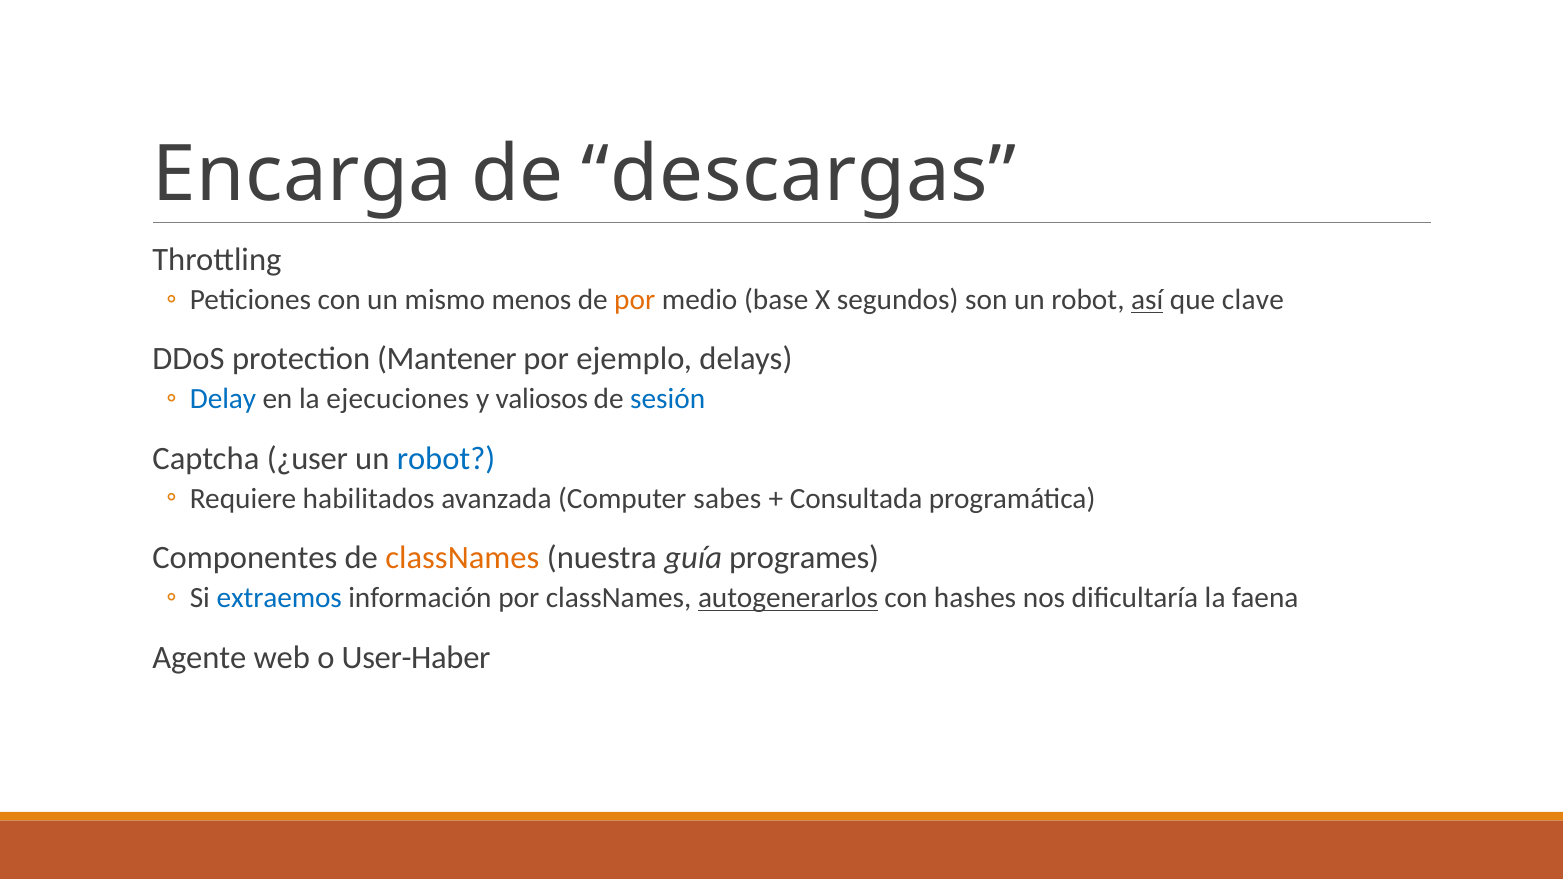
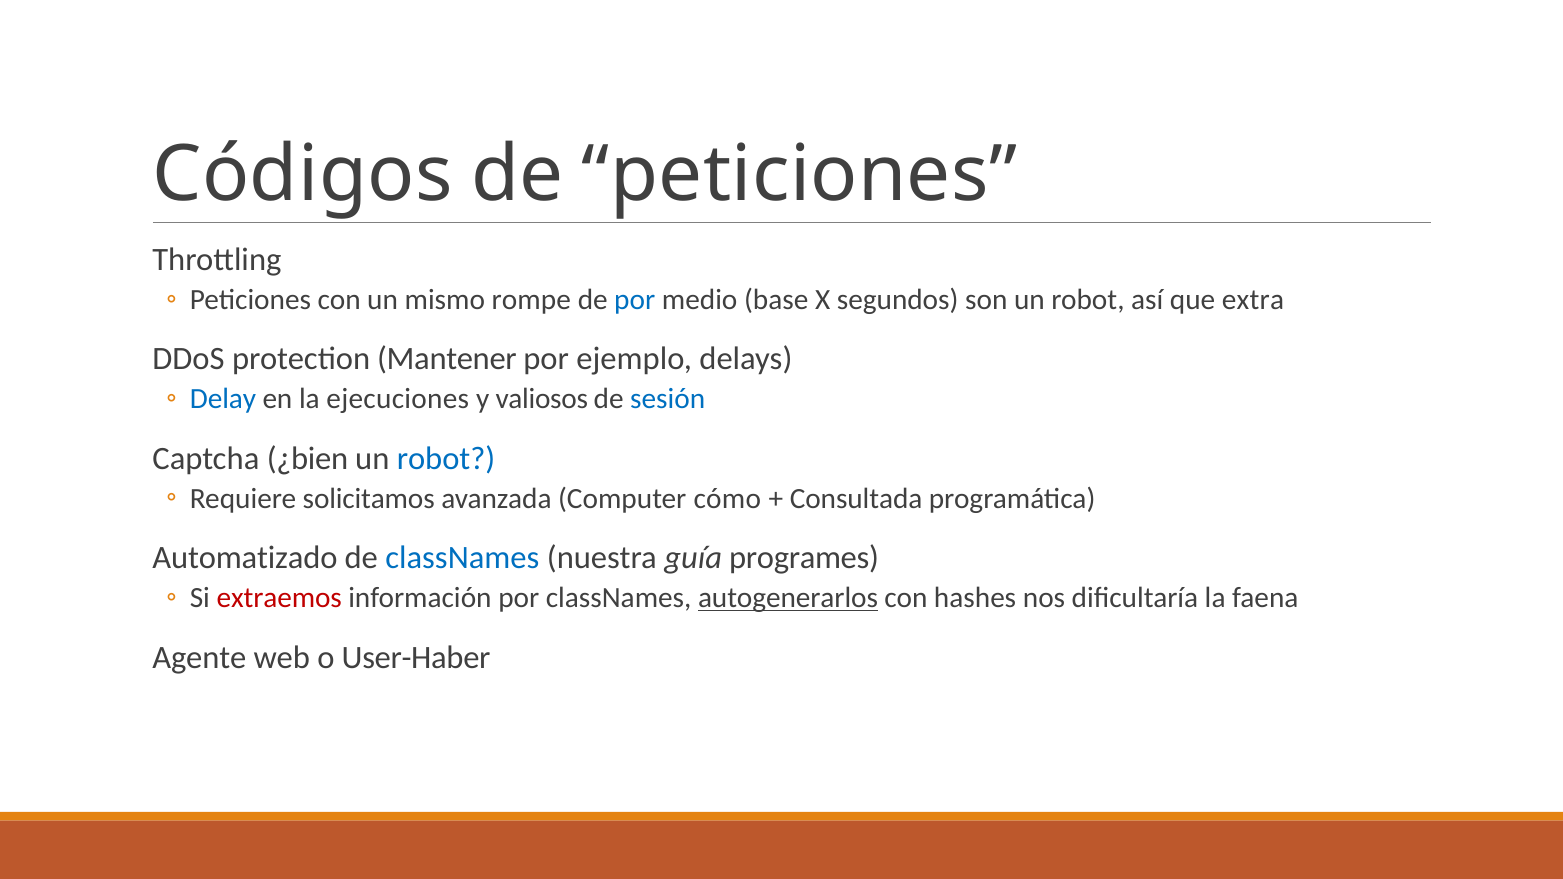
Encarga: Encarga -> Códigos
de descargas: descargas -> peticiones
menos: menos -> rompe
por at (635, 300) colour: orange -> blue
así underline: present -> none
clave: clave -> extra
¿user: ¿user -> ¿bien
habilitados: habilitados -> solicitamos
sabes: sabes -> cómo
Componentes: Componentes -> Automatizado
classNames at (462, 558) colour: orange -> blue
extraemos colour: blue -> red
